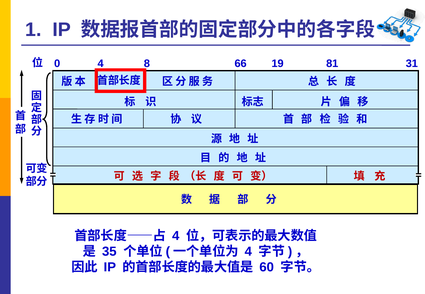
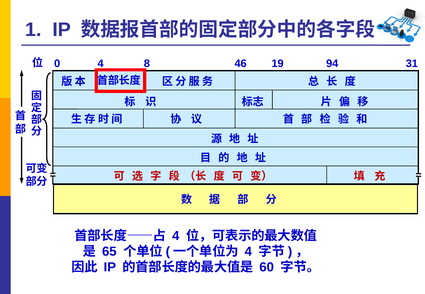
66: 66 -> 46
81: 81 -> 94
35: 35 -> 65
